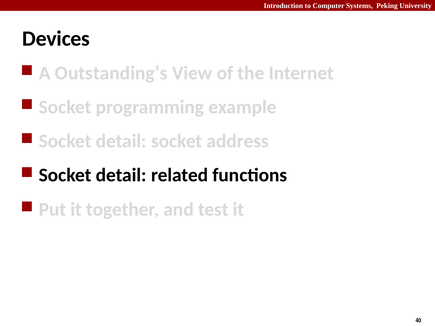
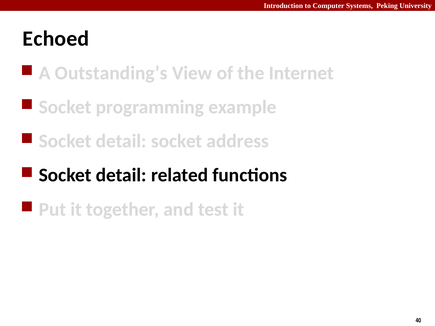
Devices: Devices -> Echoed
